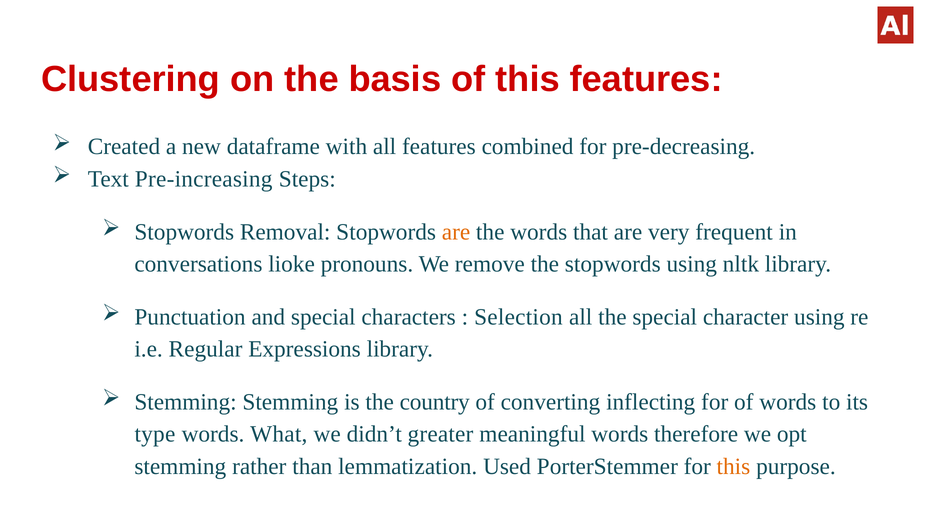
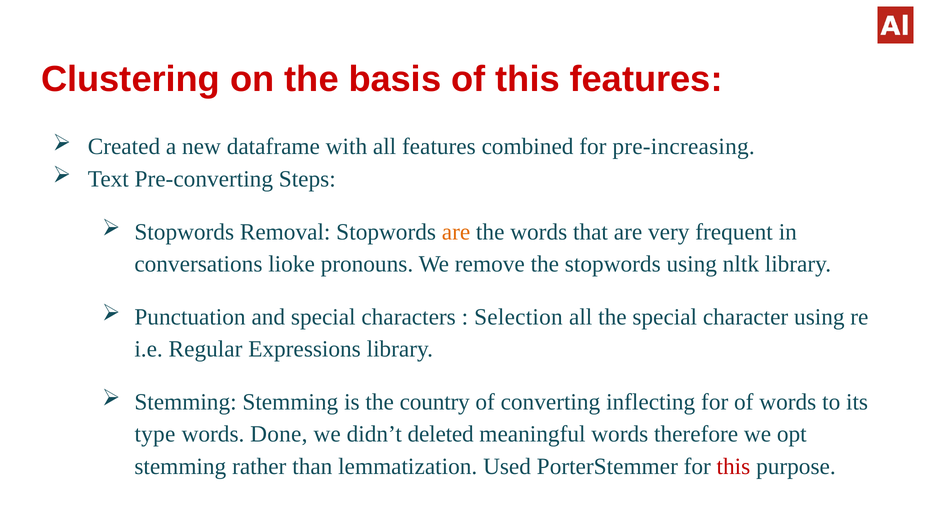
pre-decreasing: pre-decreasing -> pre-increasing
Pre-increasing: Pre-increasing -> Pre-converting
What: What -> Done
greater: greater -> deleted
this at (733, 466) colour: orange -> red
